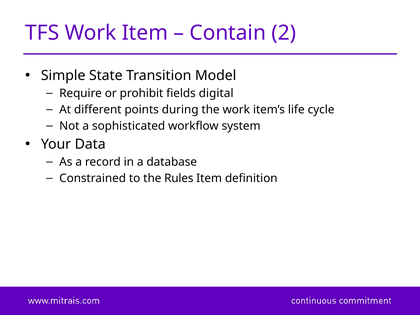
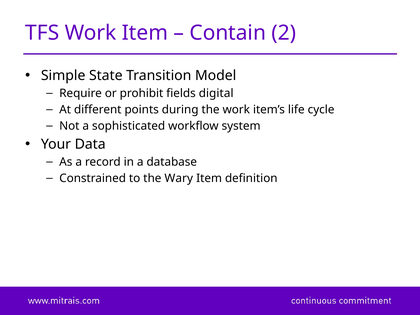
Rules: Rules -> Wary
